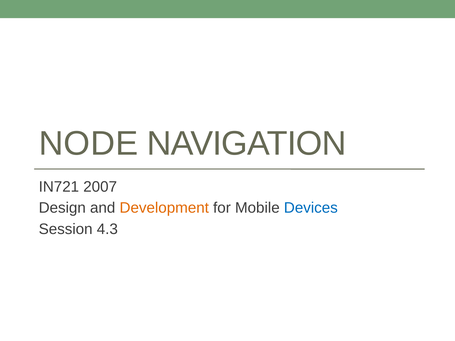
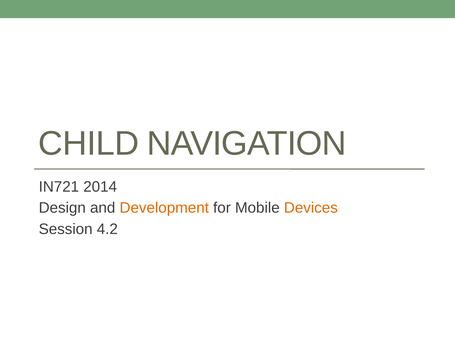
NODE: NODE -> CHILD
2007: 2007 -> 2014
Devices colour: blue -> orange
4.3: 4.3 -> 4.2
